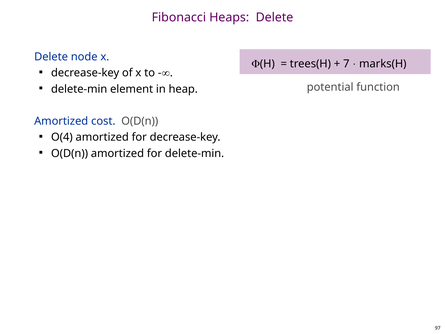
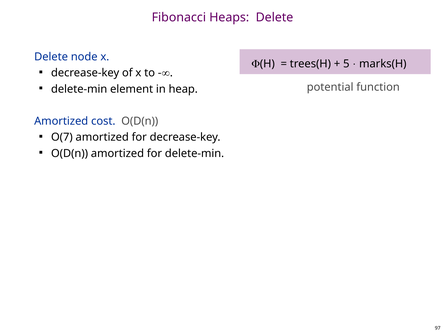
7: 7 -> 5
O(4: O(4 -> O(7
